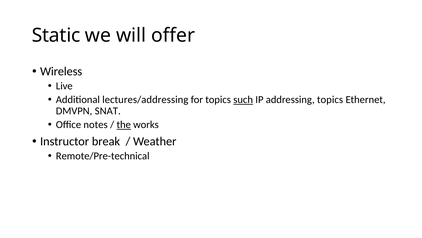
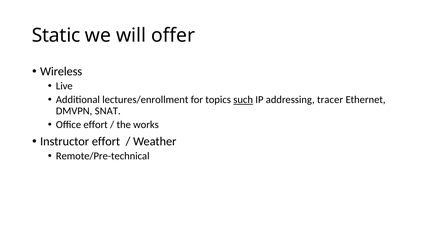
lectures/addressing: lectures/addressing -> lectures/enrollment
addressing topics: topics -> tracer
Office notes: notes -> effort
the underline: present -> none
Instructor break: break -> effort
